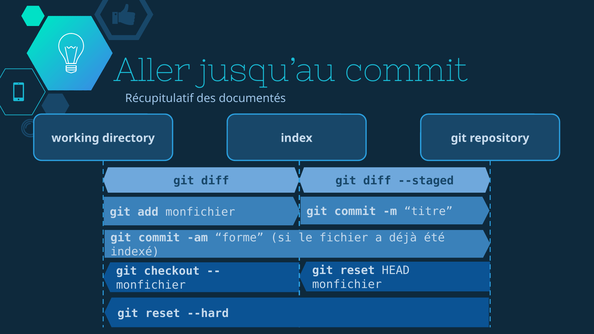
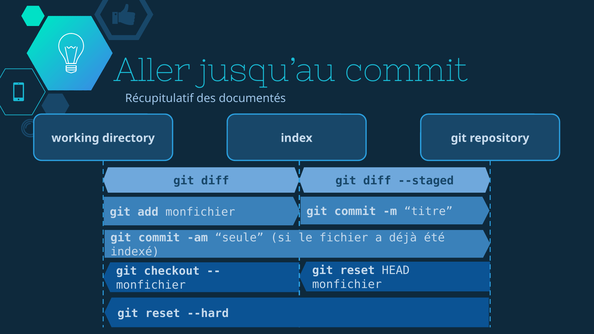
forme: forme -> seule
